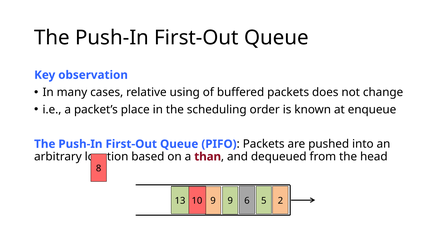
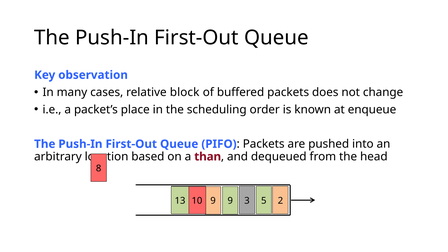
using: using -> block
6: 6 -> 3
